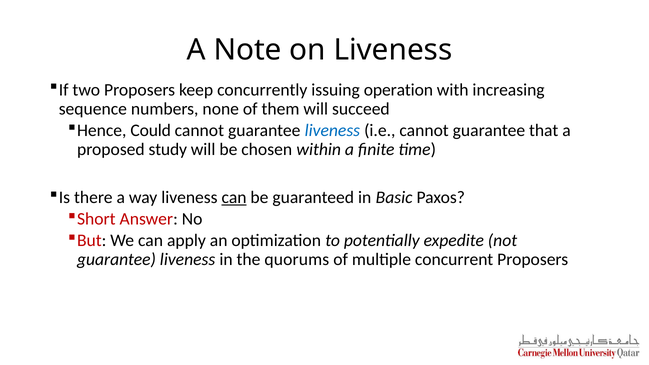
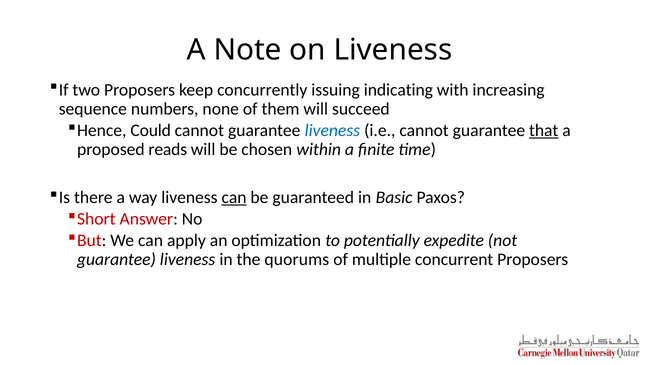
operation: operation -> indicating
that underline: none -> present
study: study -> reads
